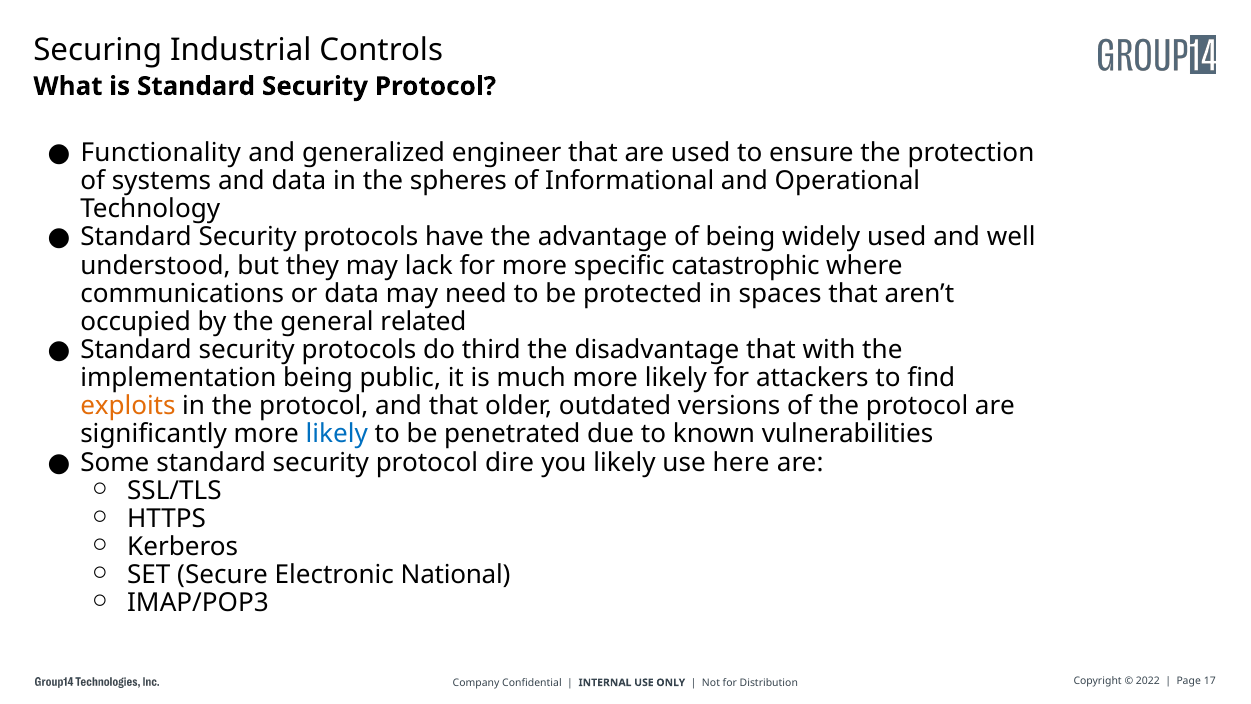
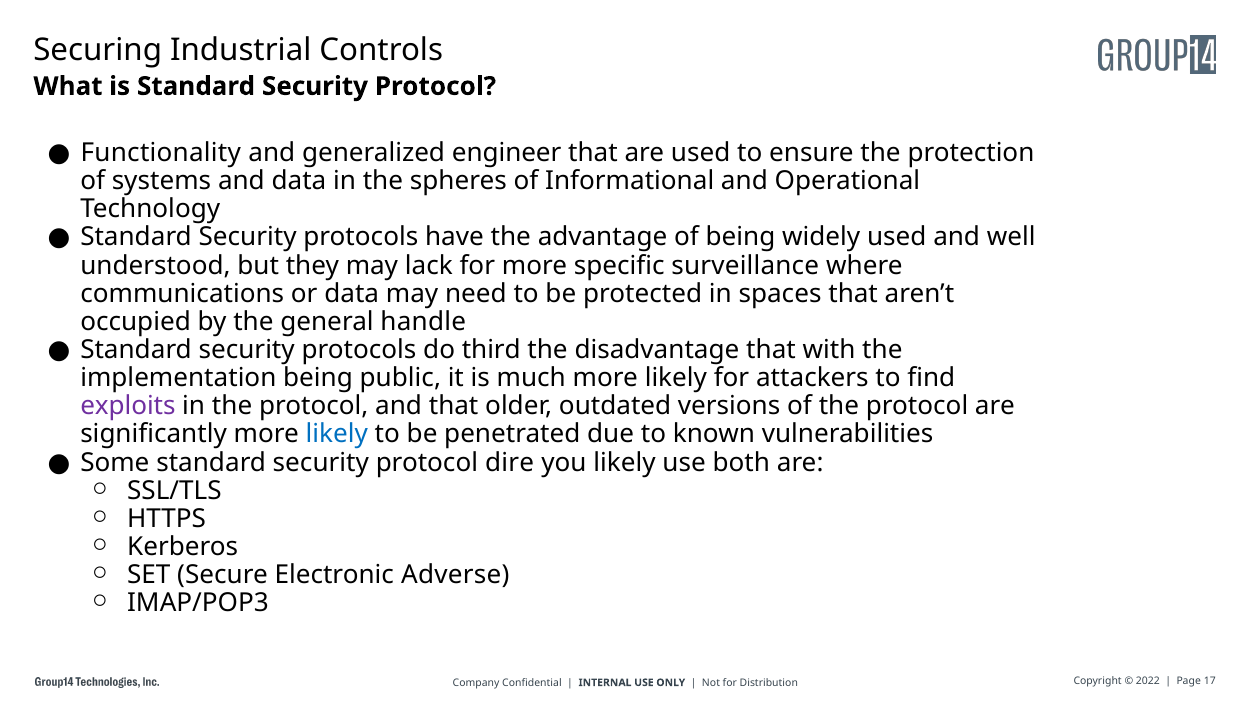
catastrophic: catastrophic -> surveillance
related: related -> handle
exploits colour: orange -> purple
here: here -> both
National: National -> Adverse
